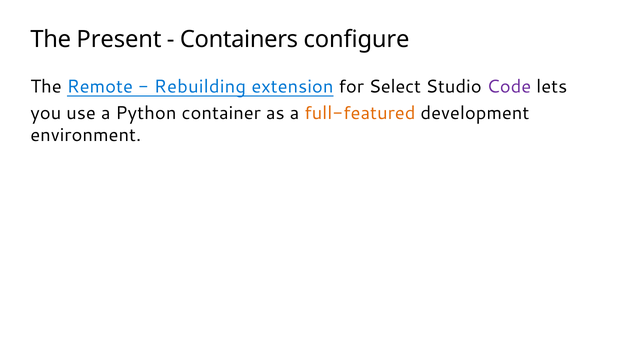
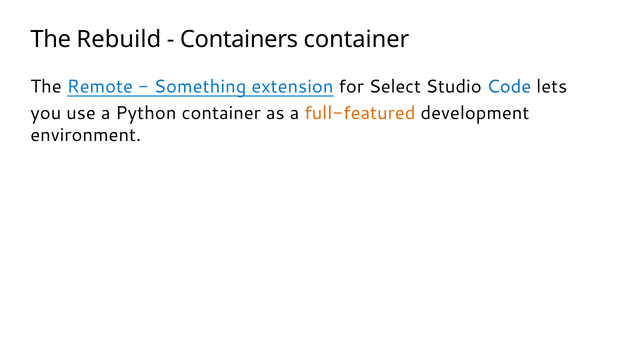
Present: Present -> Rebuild
Containers configure: configure -> container
Rebuilding: Rebuilding -> Something
Code colour: purple -> blue
